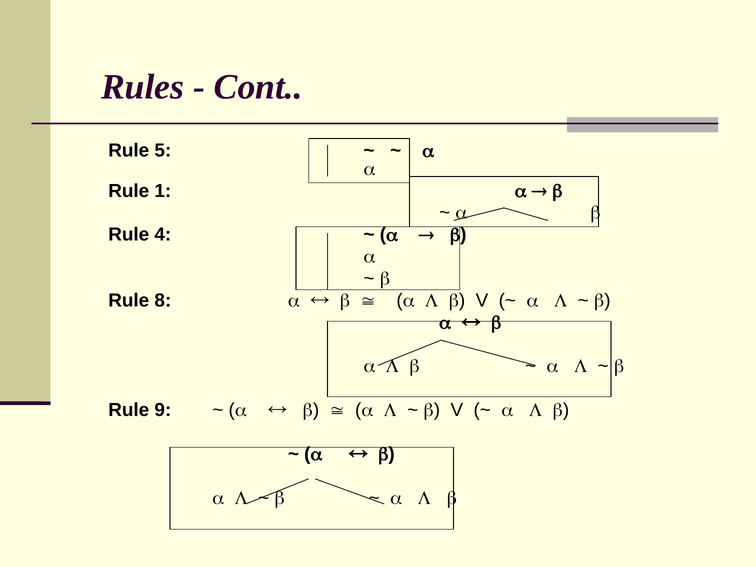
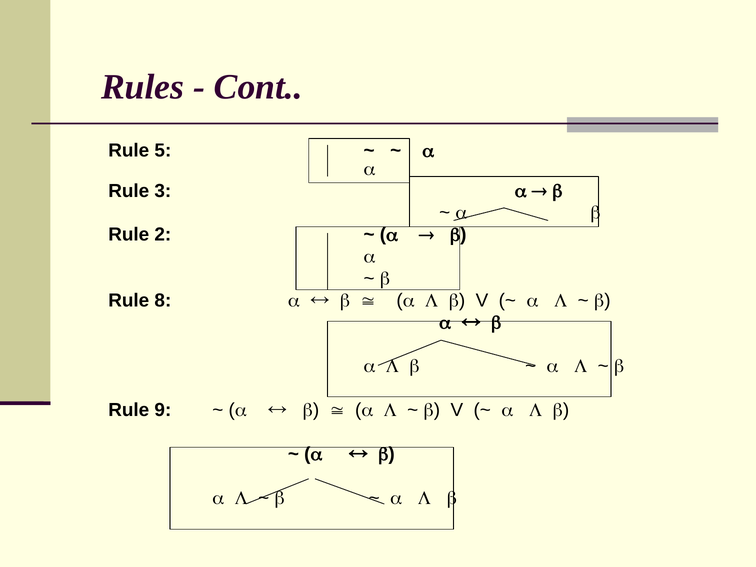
1: 1 -> 3
4: 4 -> 2
